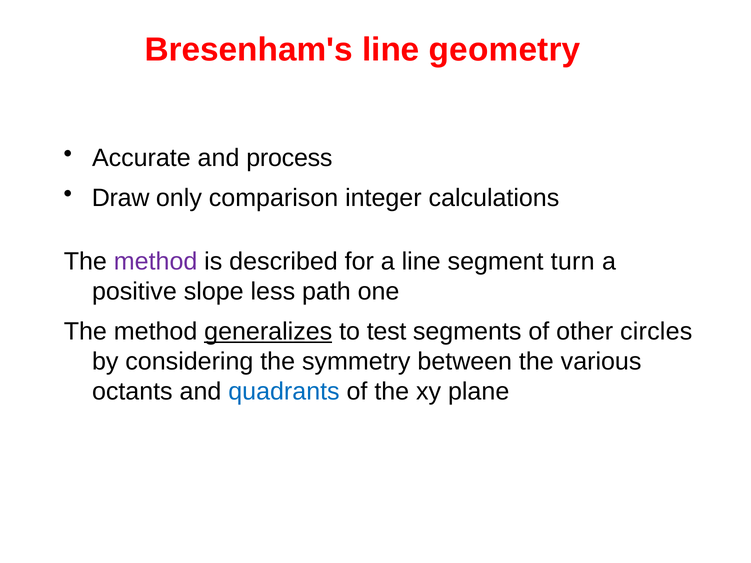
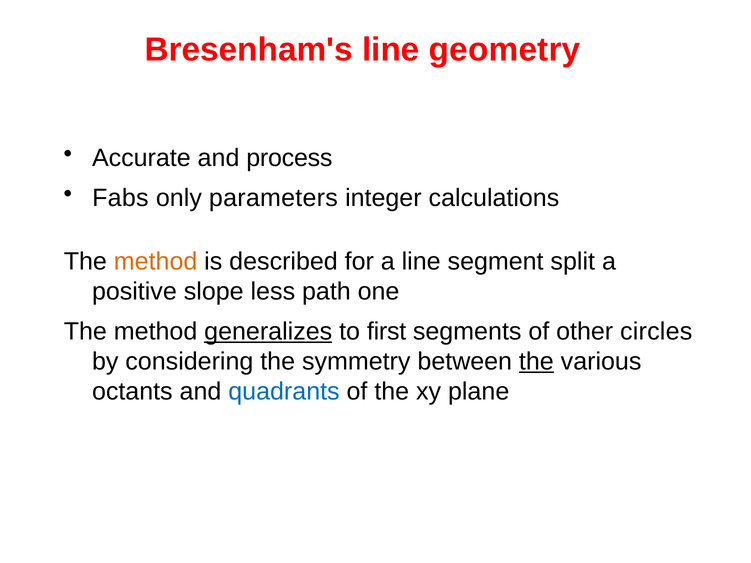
Draw: Draw -> Fabs
comparison: comparison -> parameters
method at (156, 262) colour: purple -> orange
turn: turn -> split
test: test -> first
the at (536, 362) underline: none -> present
